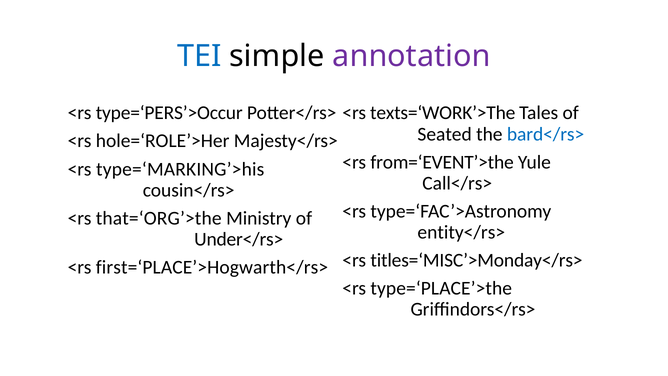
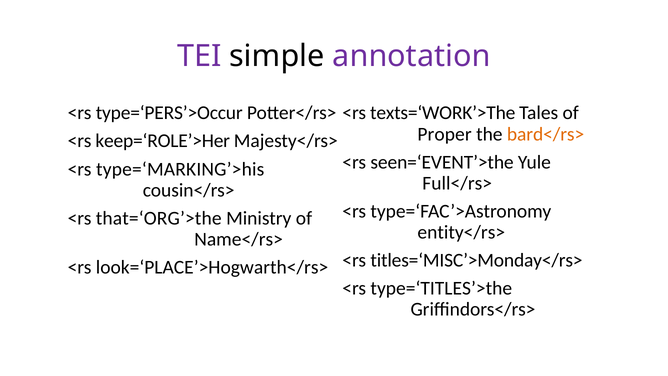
TEI colour: blue -> purple
Seated: Seated -> Proper
bard</rs> colour: blue -> orange
hole=‘ROLE’>Her: hole=‘ROLE’>Her -> keep=‘ROLE’>Her
from=‘EVENT’>the: from=‘EVENT’>the -> seen=‘EVENT’>the
Call</rs>: Call</rs> -> Full</rs>
Under</rs>: Under</rs> -> Name</rs>
first=‘PLACE’>Hogwarth</rs>: first=‘PLACE’>Hogwarth</rs> -> look=‘PLACE’>Hogwarth</rs>
type=‘PLACE’>the: type=‘PLACE’>the -> type=‘TITLES’>the
